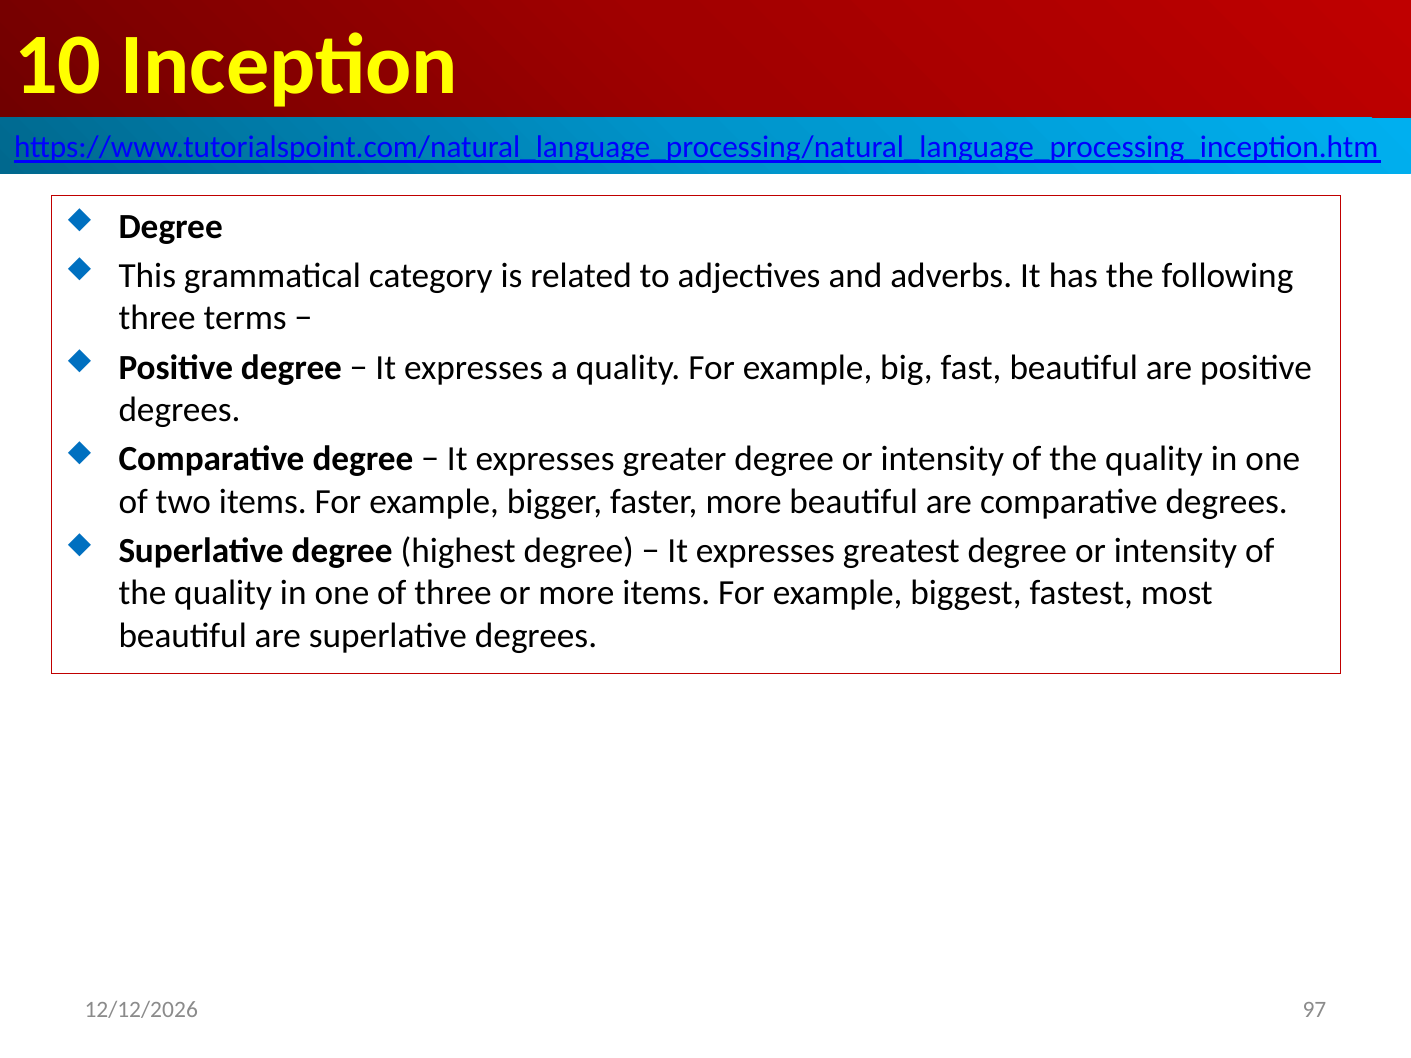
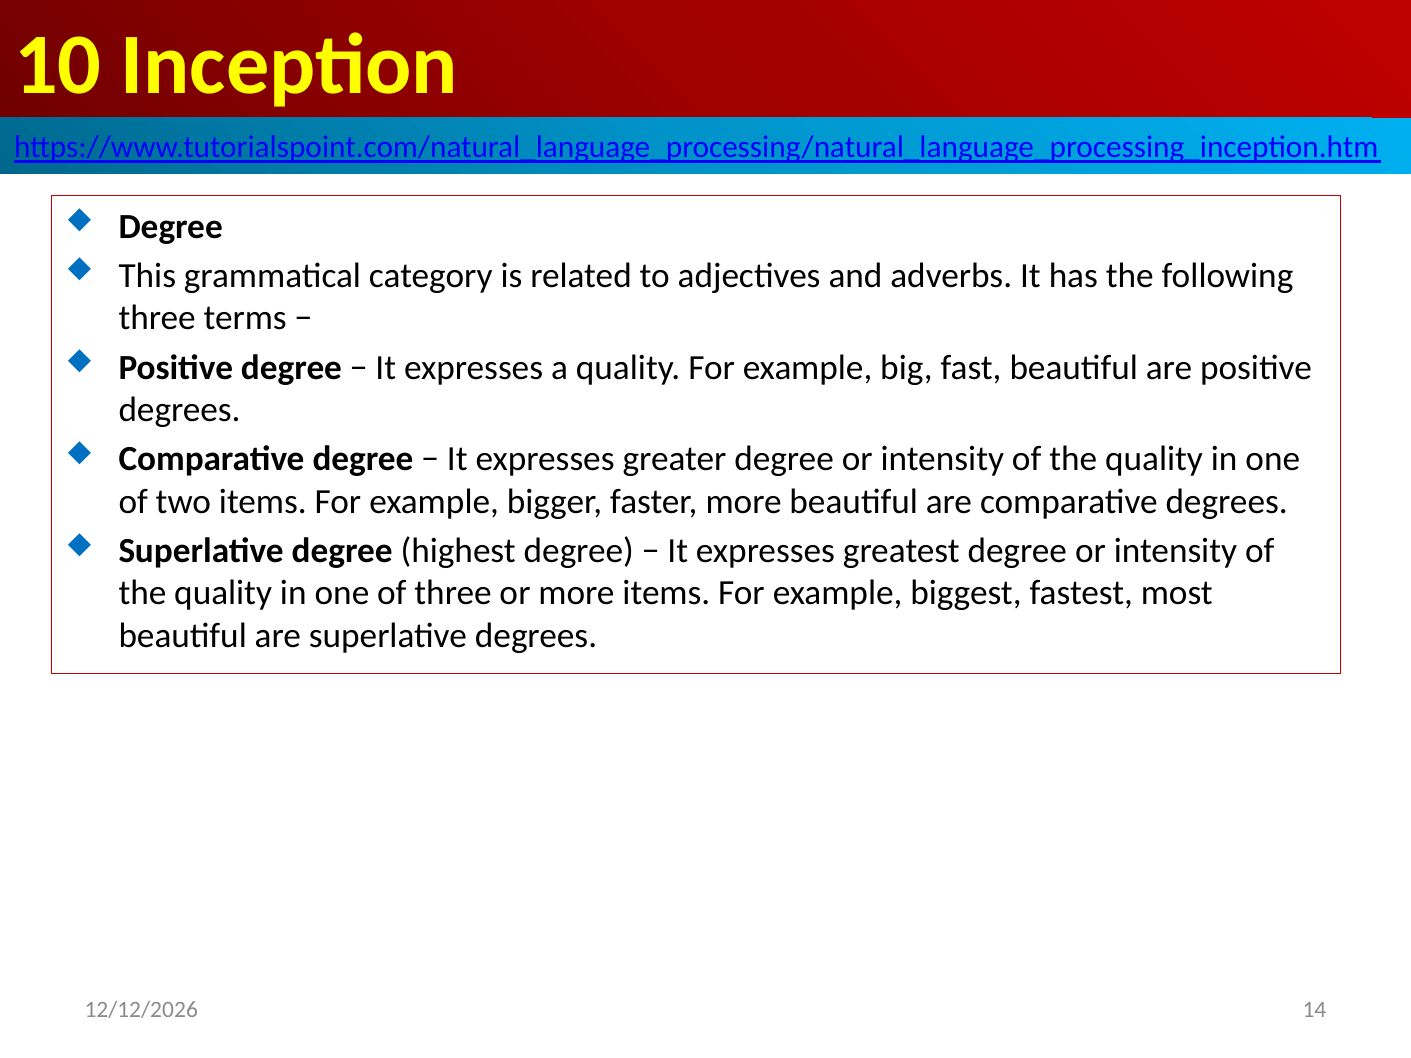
97: 97 -> 14
